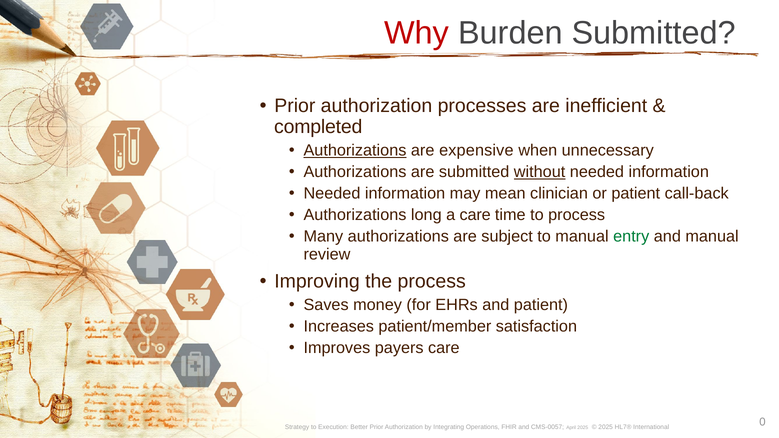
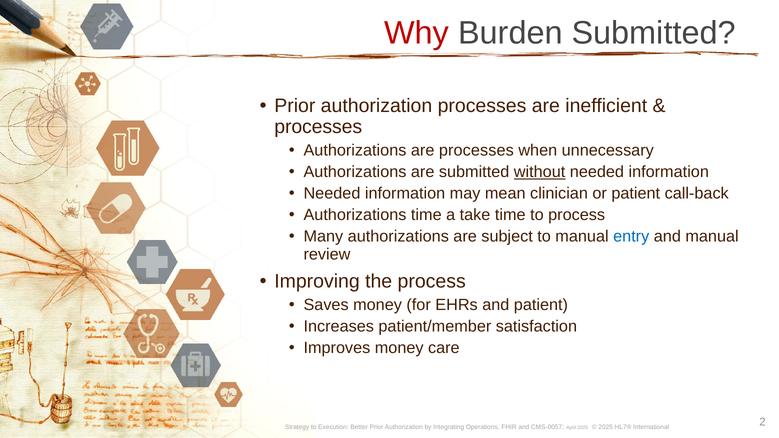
completed at (318, 127): completed -> processes
Authorizations at (355, 150) underline: present -> none
are expensive: expensive -> processes
Authorizations long: long -> time
a care: care -> take
entry colour: green -> blue
Improves payers: payers -> money
0: 0 -> 2
